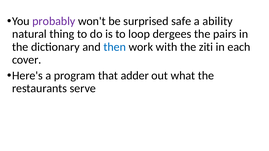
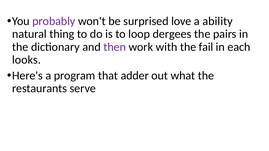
safe: safe -> love
then colour: blue -> purple
ziti: ziti -> fail
cover: cover -> looks
